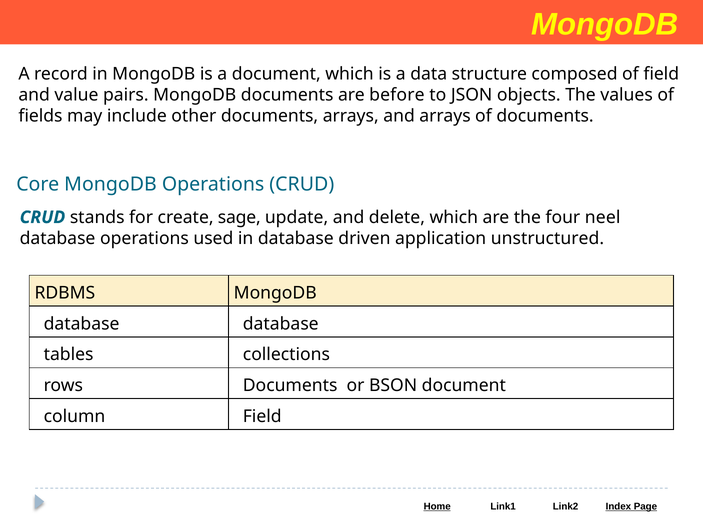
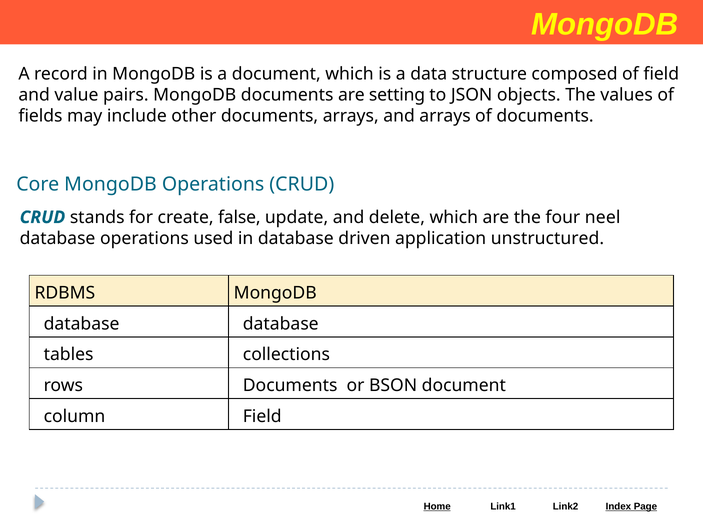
before: before -> setting
sage: sage -> false
